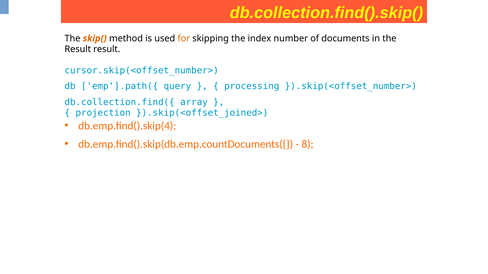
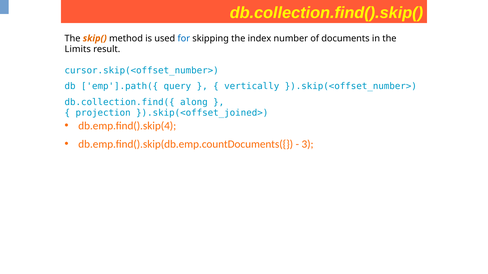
for colour: orange -> blue
Result at (78, 49): Result -> Limits
processing: processing -> vertically
array: array -> along
8: 8 -> 3
